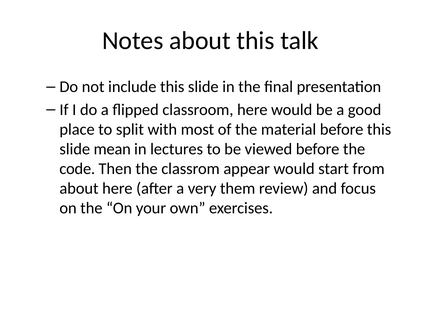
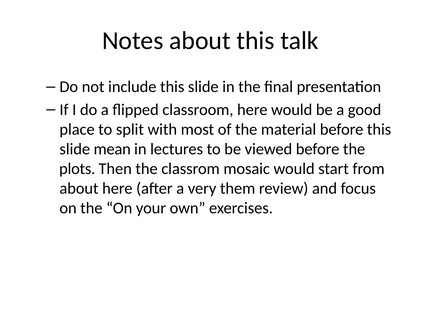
code: code -> plots
appear: appear -> mosaic
